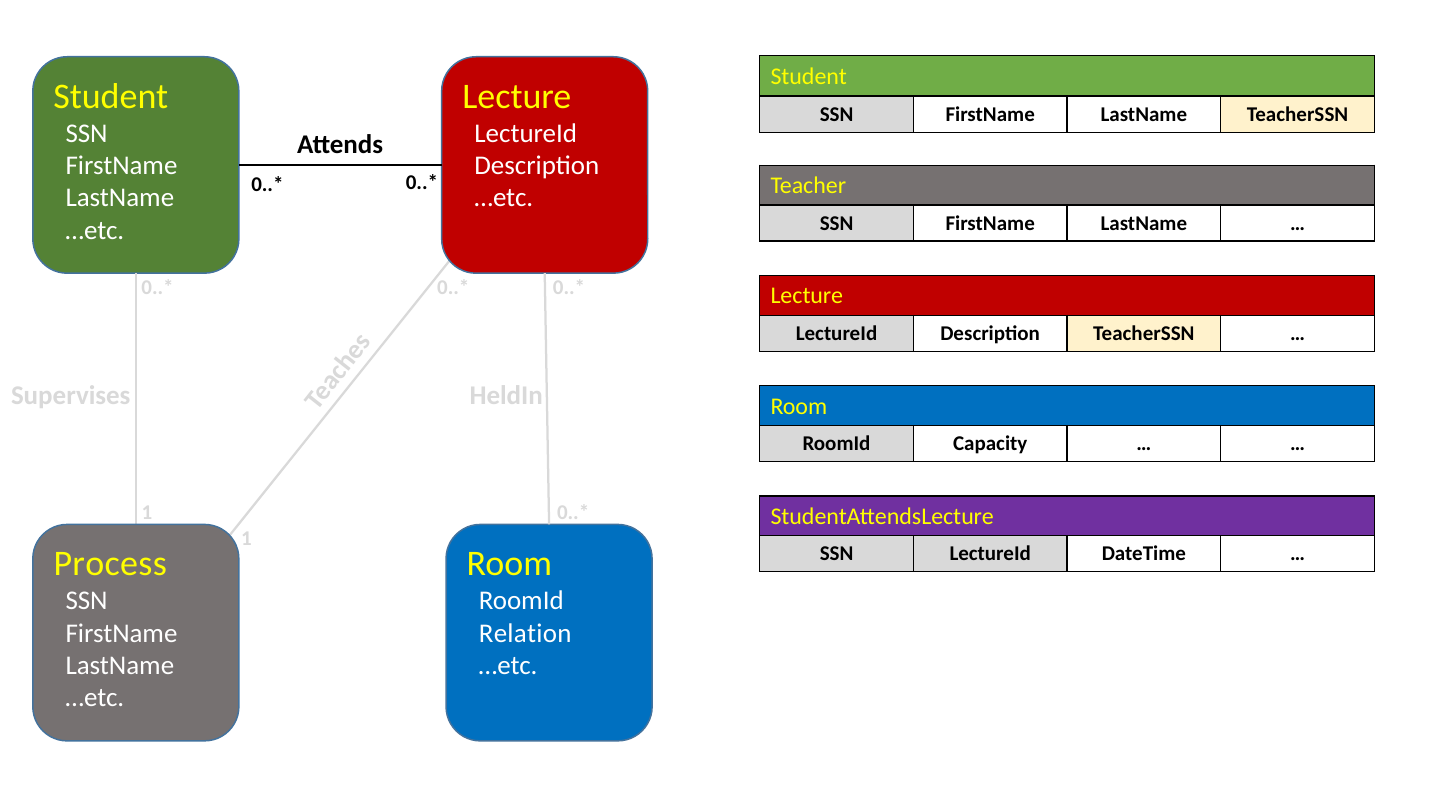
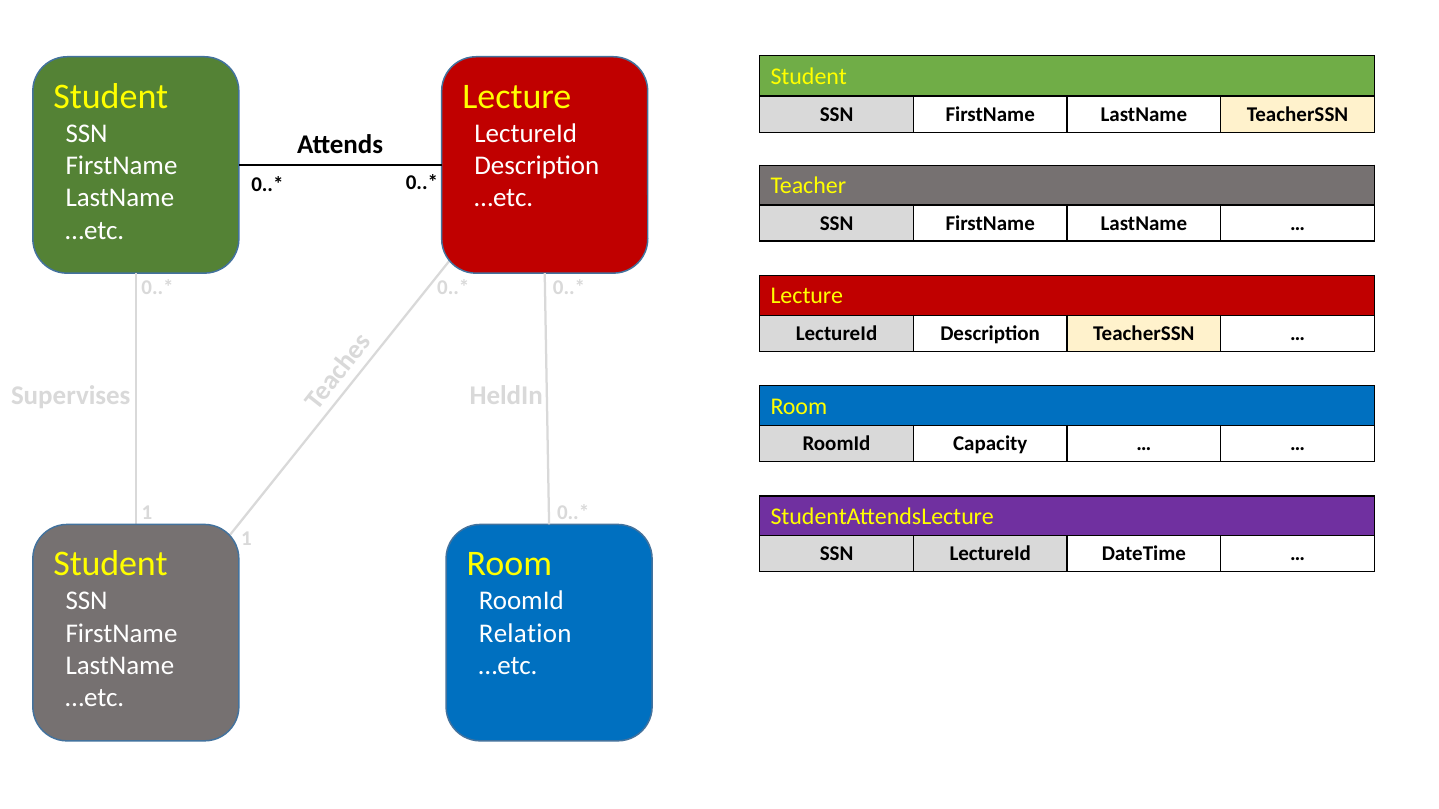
Process at (110, 564): Process -> Student
